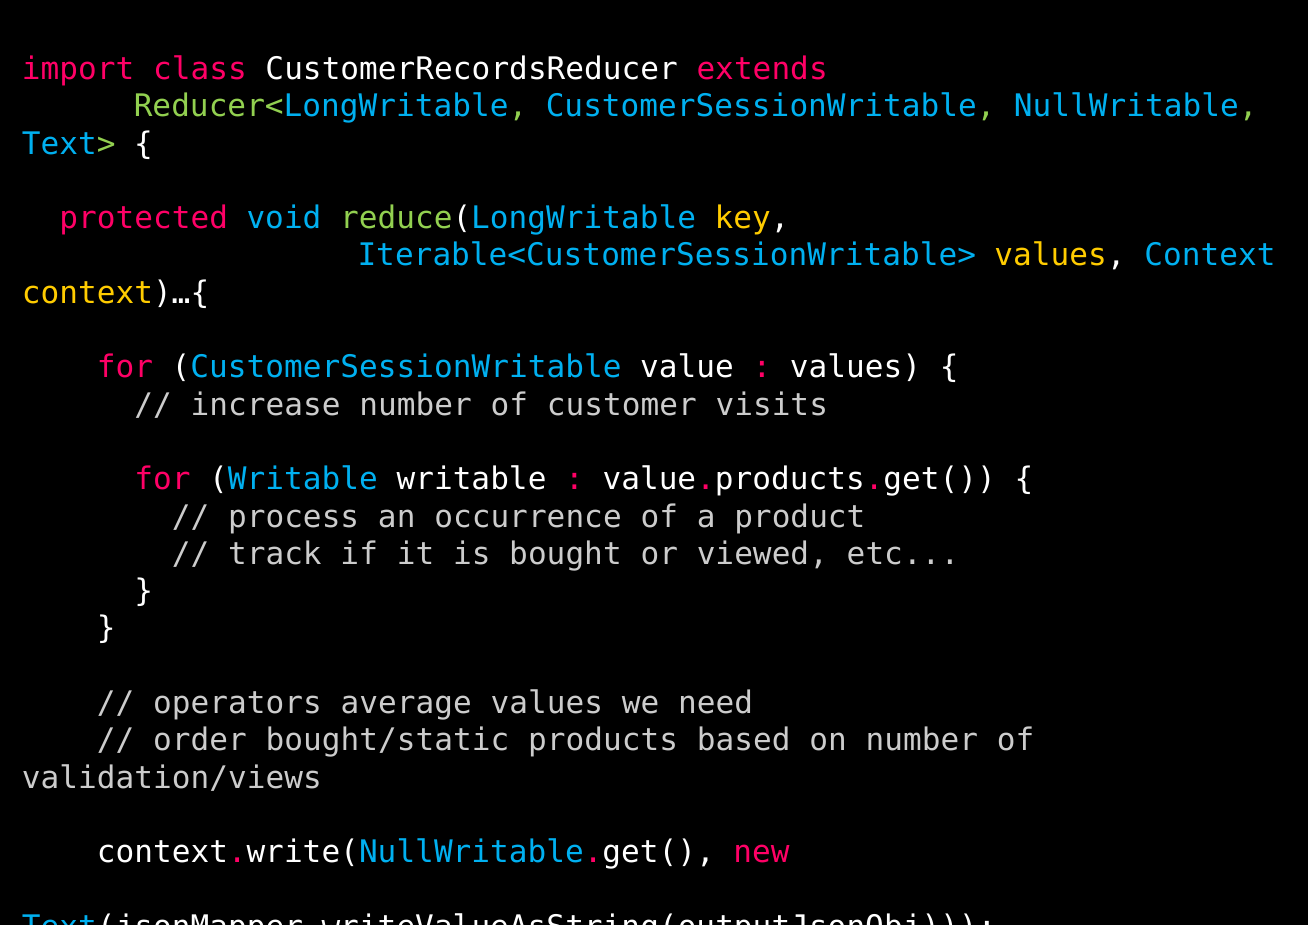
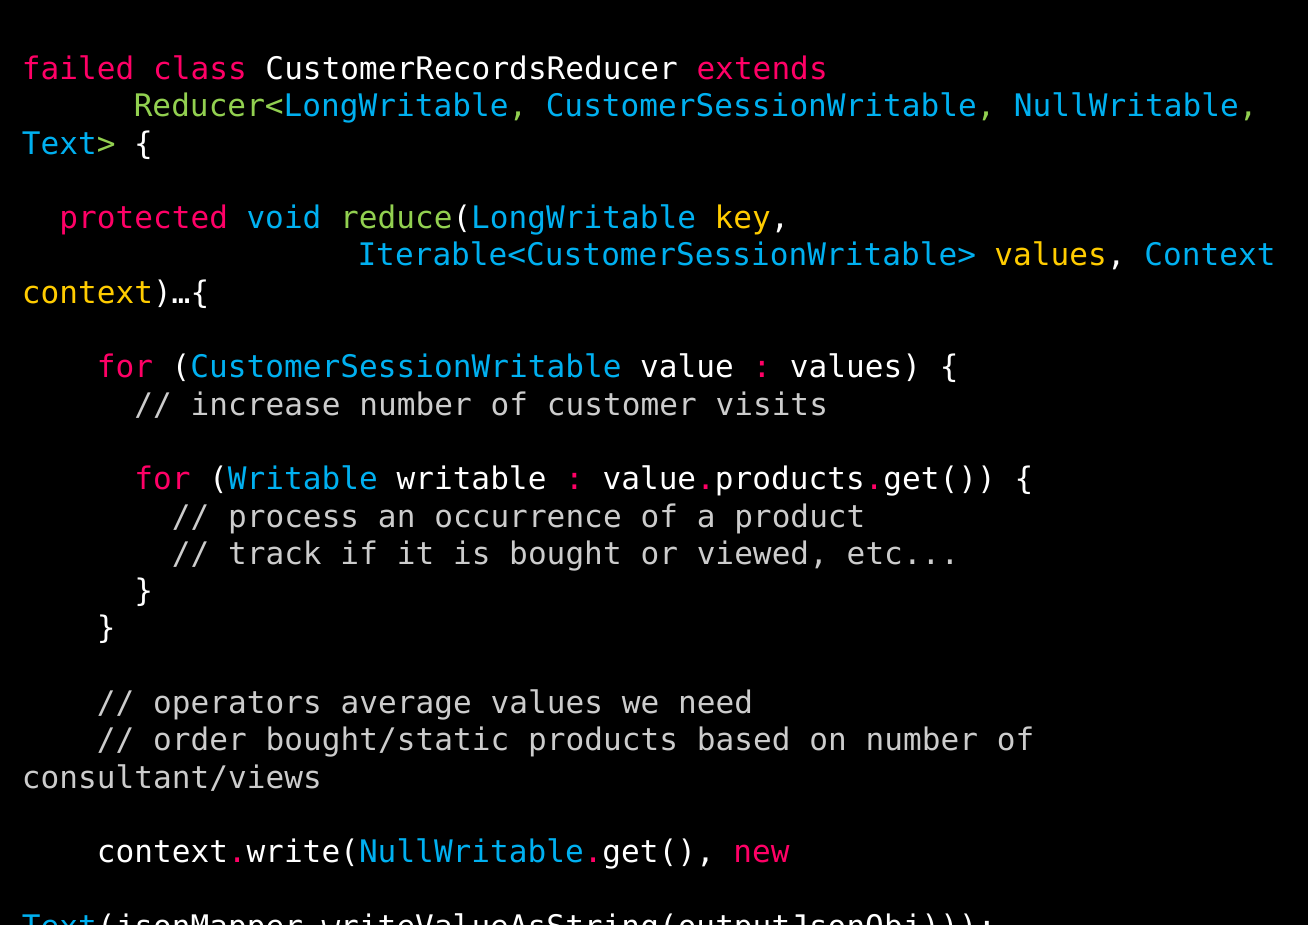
import: import -> failed
validation/views: validation/views -> consultant/views
